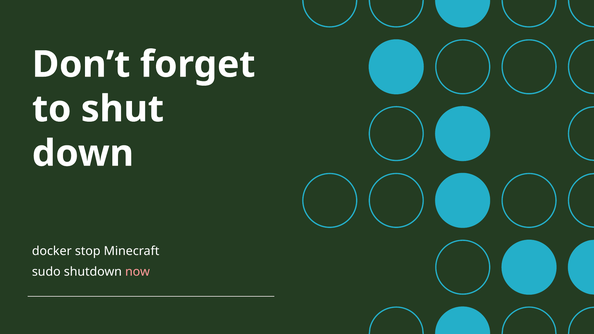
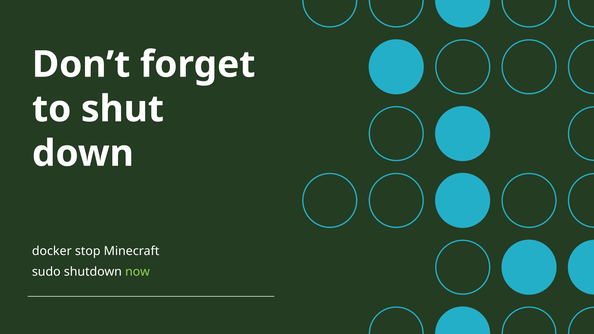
now colour: pink -> light green
